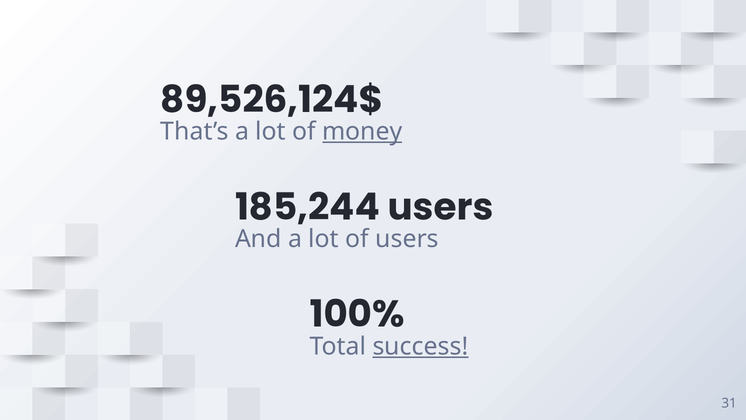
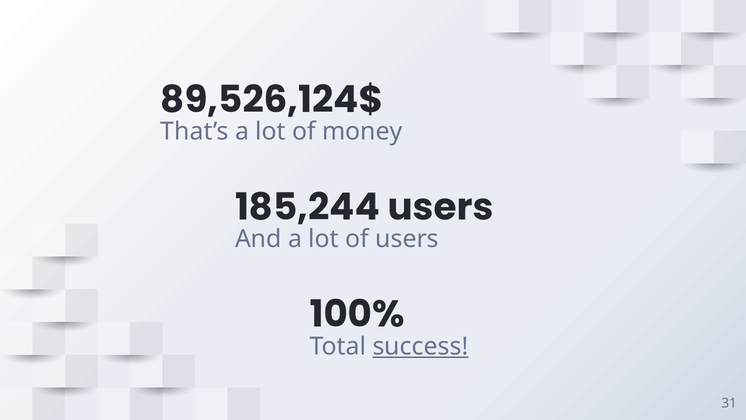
money underline: present -> none
